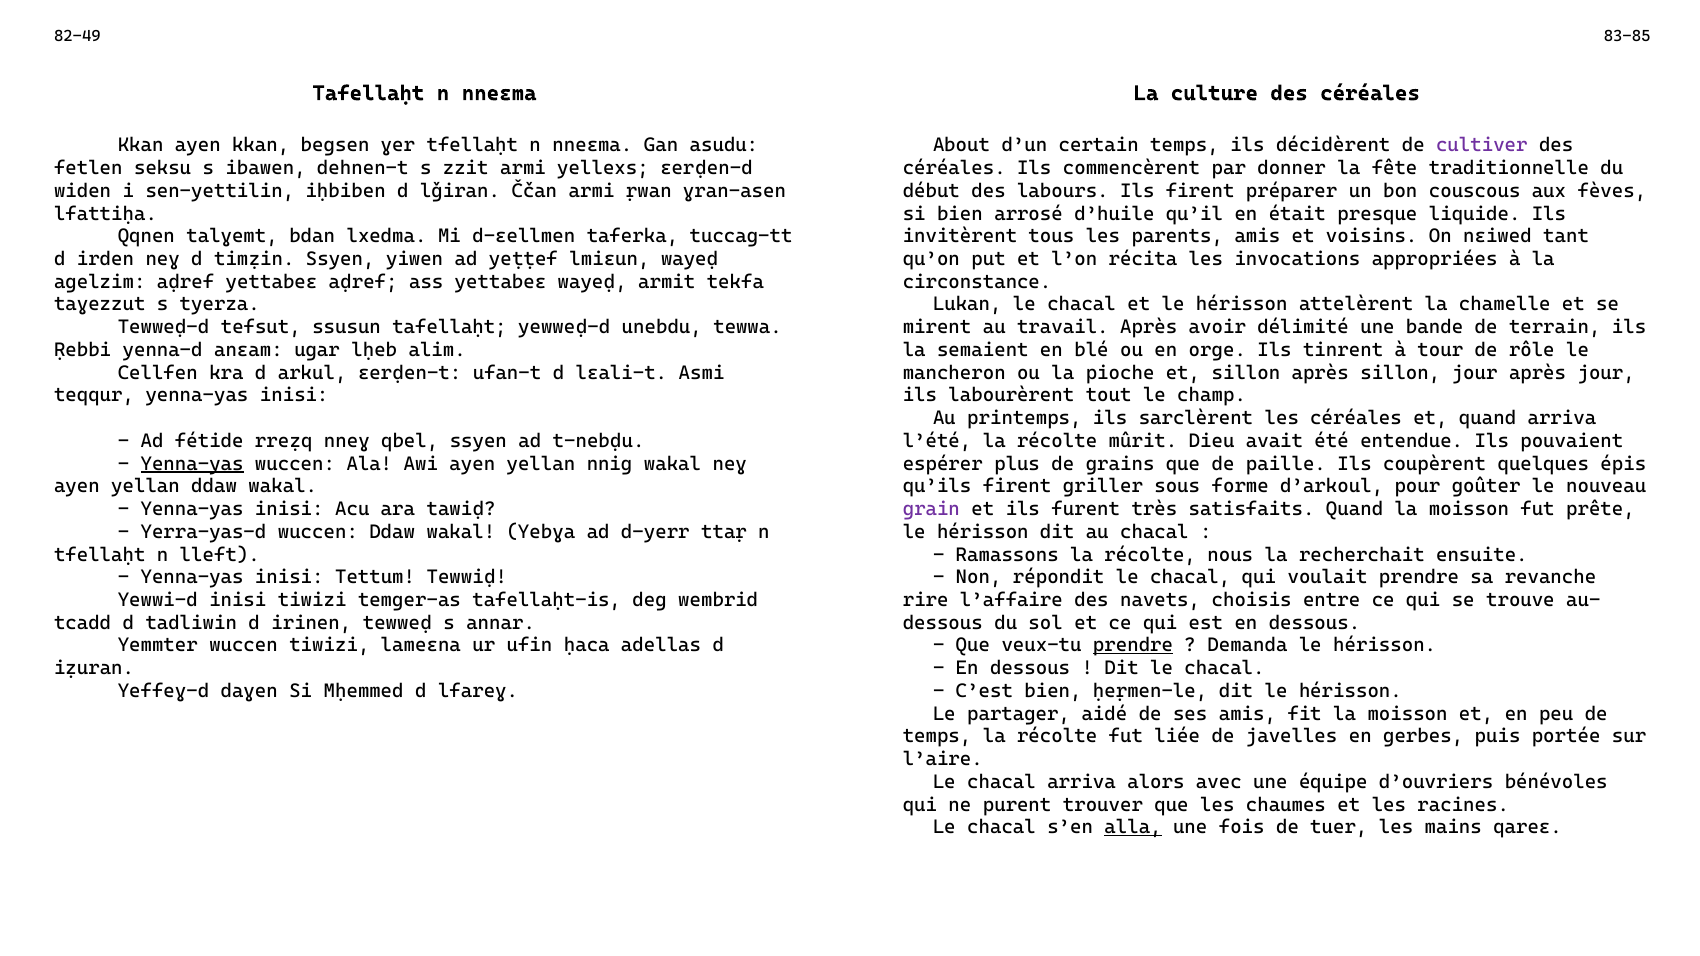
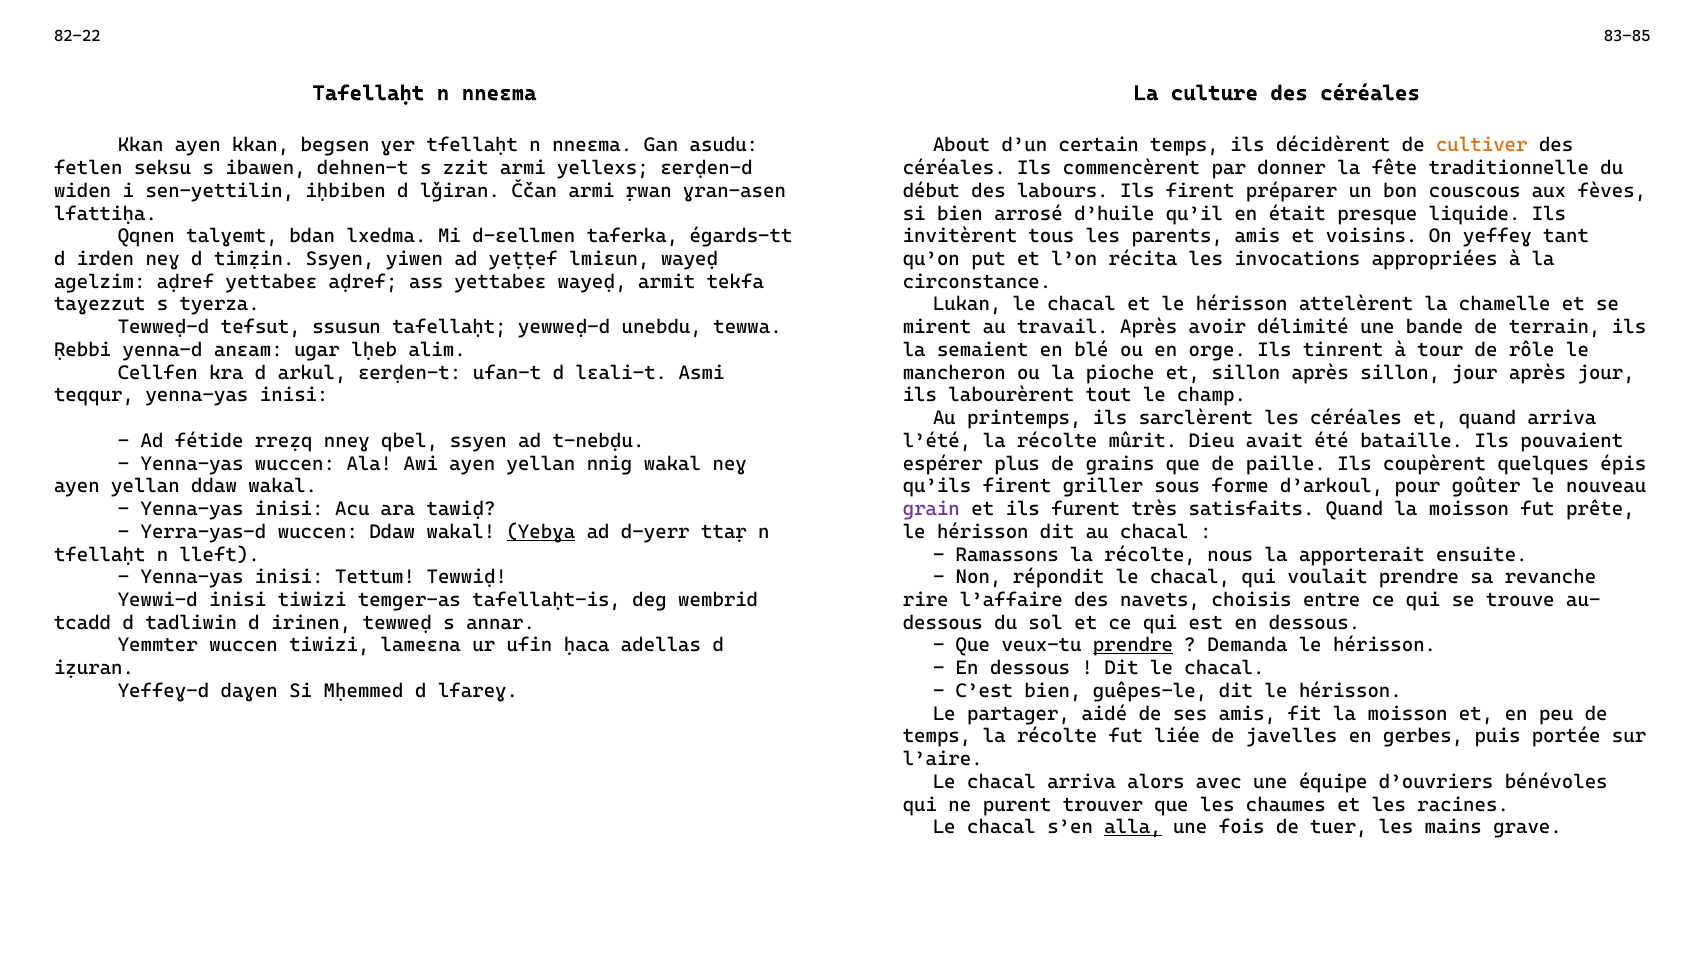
82-49: 82-49 -> 82-22
cultiver colour: purple -> orange
tuccag-tt: tuccag-tt -> égards-tt
nɛiwed: nɛiwed -> yeffeɣ
entendue: entendue -> bataille
Yenna-yas at (192, 464) underline: present -> none
Yebɣa underline: none -> present
recherchait: recherchait -> apporterait
ḥeṛmen-le: ḥeṛmen-le -> guêpes-le
qareɛ: qareɛ -> grave
